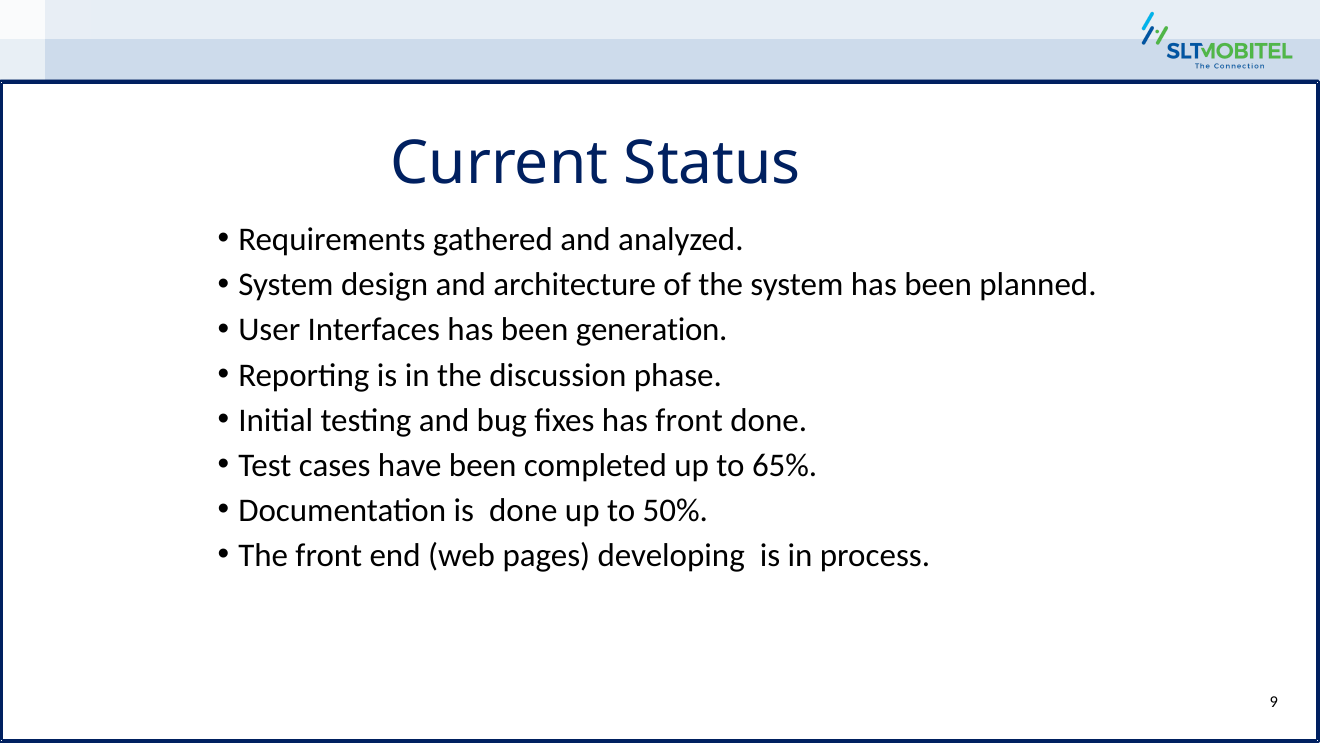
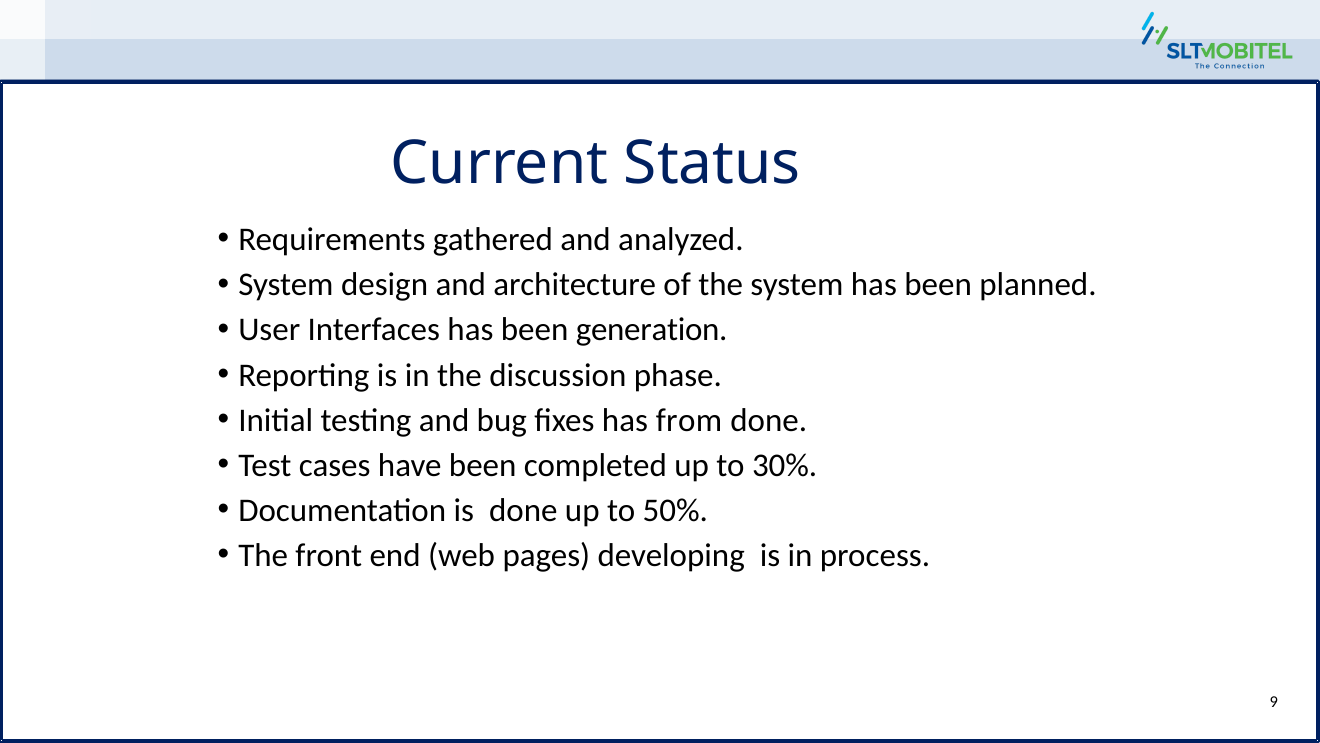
has front: front -> from
65%: 65% -> 30%
